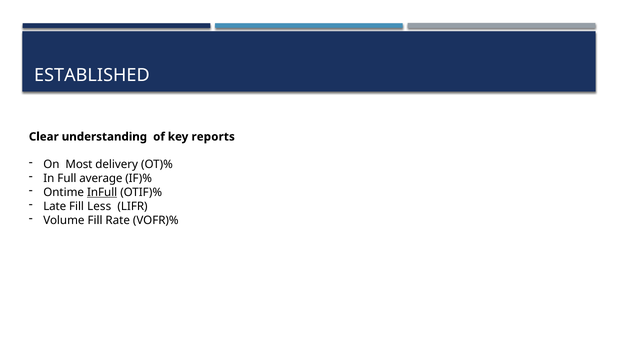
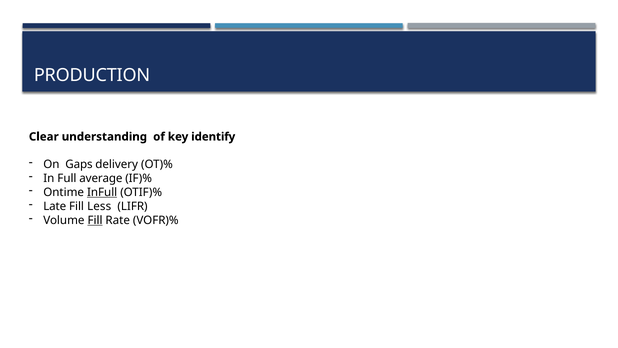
ESTABLISHED: ESTABLISHED -> PRODUCTION
reports: reports -> identify
Most: Most -> Gaps
Fill at (95, 220) underline: none -> present
